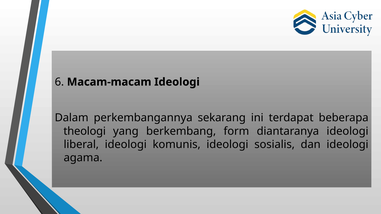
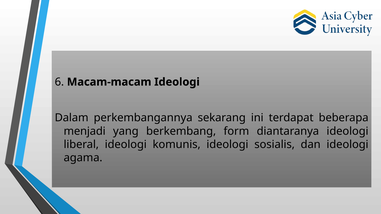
theologi: theologi -> menjadi
